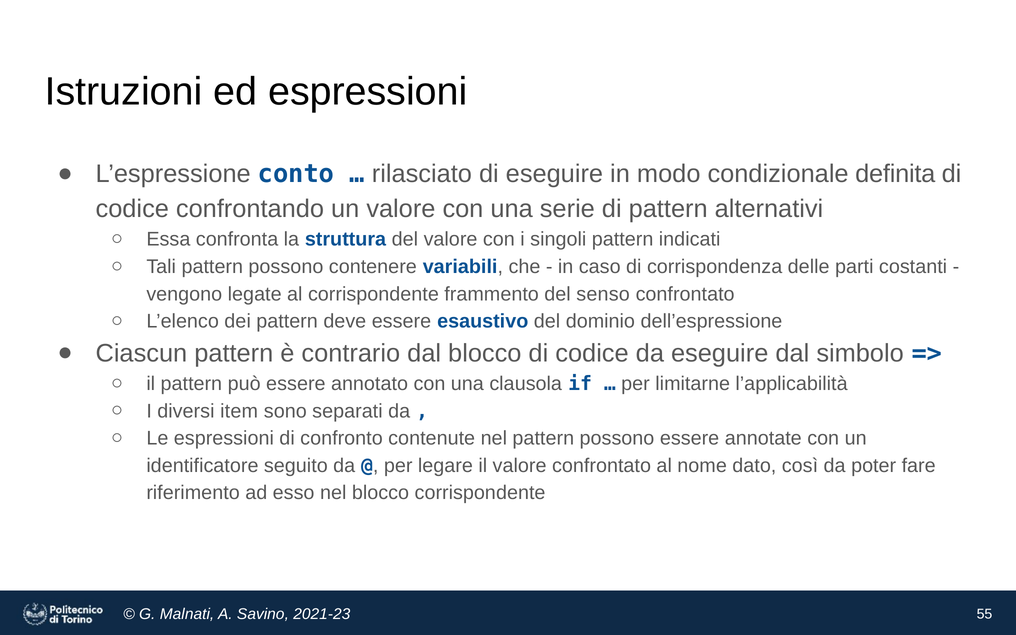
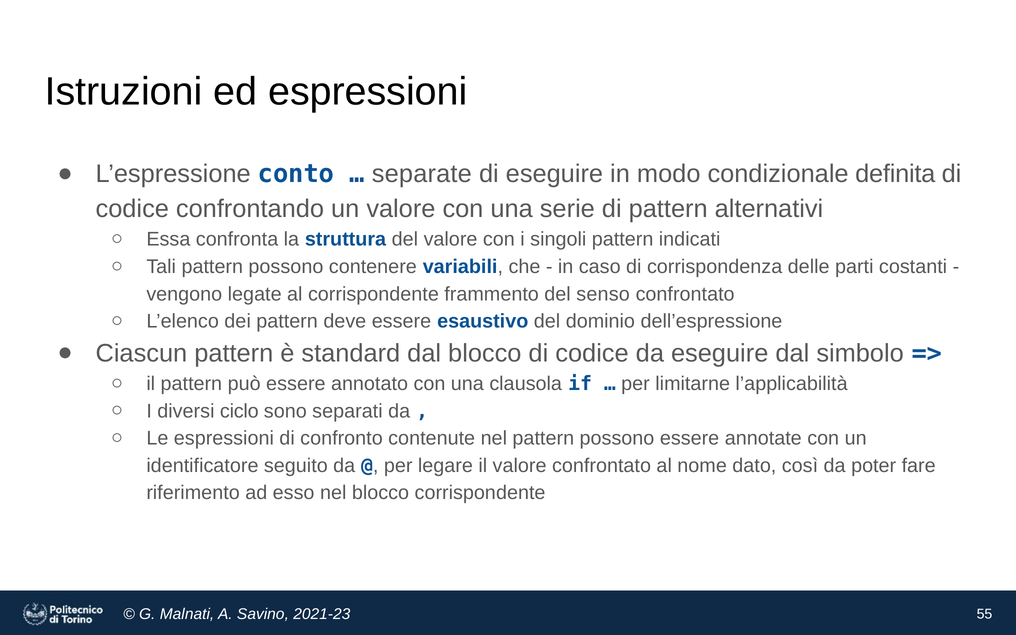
rilasciato: rilasciato -> separate
contrario: contrario -> standard
item: item -> ciclo
